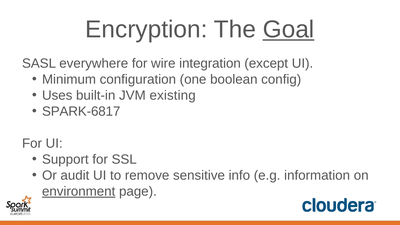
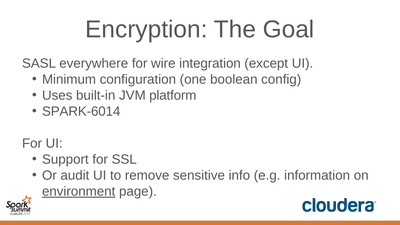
Goal underline: present -> none
existing: existing -> platform
SPARK-6817: SPARK-6817 -> SPARK-6014
